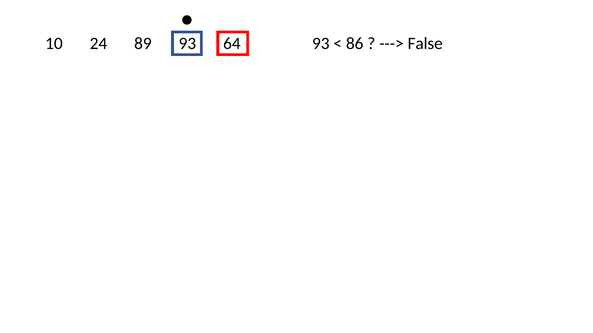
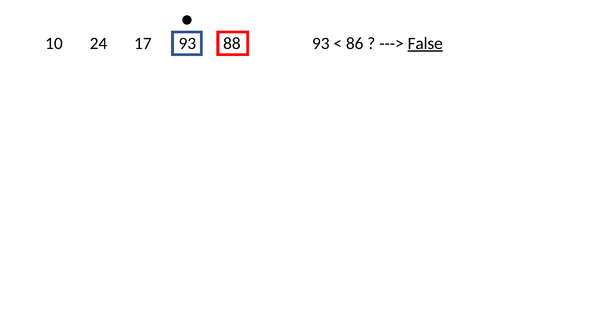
89: 89 -> 17
64: 64 -> 88
False underline: none -> present
